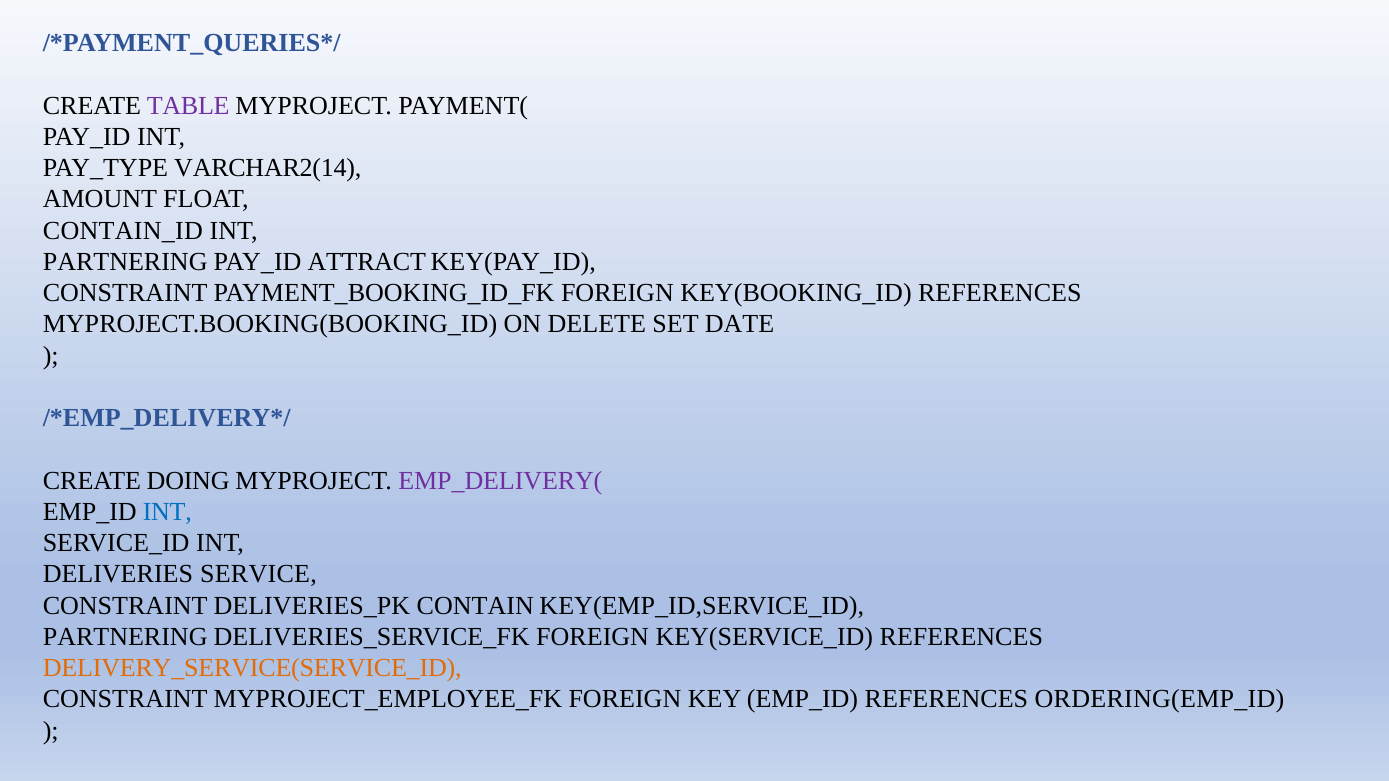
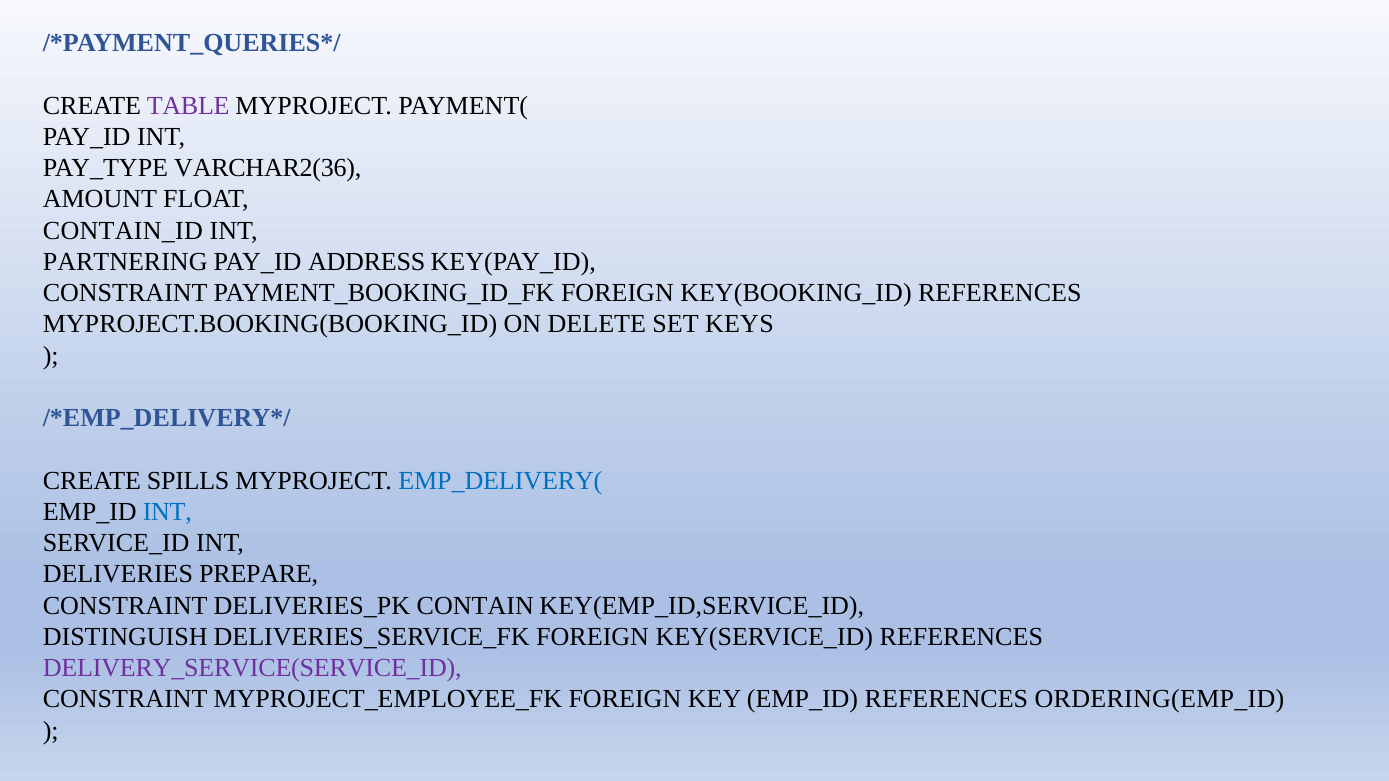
VARCHAR2(14: VARCHAR2(14 -> VARCHAR2(36
ATTRACT: ATTRACT -> ADDRESS
DATE: DATE -> KEYS
DOING: DOING -> SPILLS
EMP_DELIVERY( colour: purple -> blue
SERVICE: SERVICE -> PREPARE
PARTNERING at (125, 637): PARTNERING -> DISTINGUISH
DELIVERY_SERVICE(SERVICE_ID colour: orange -> purple
